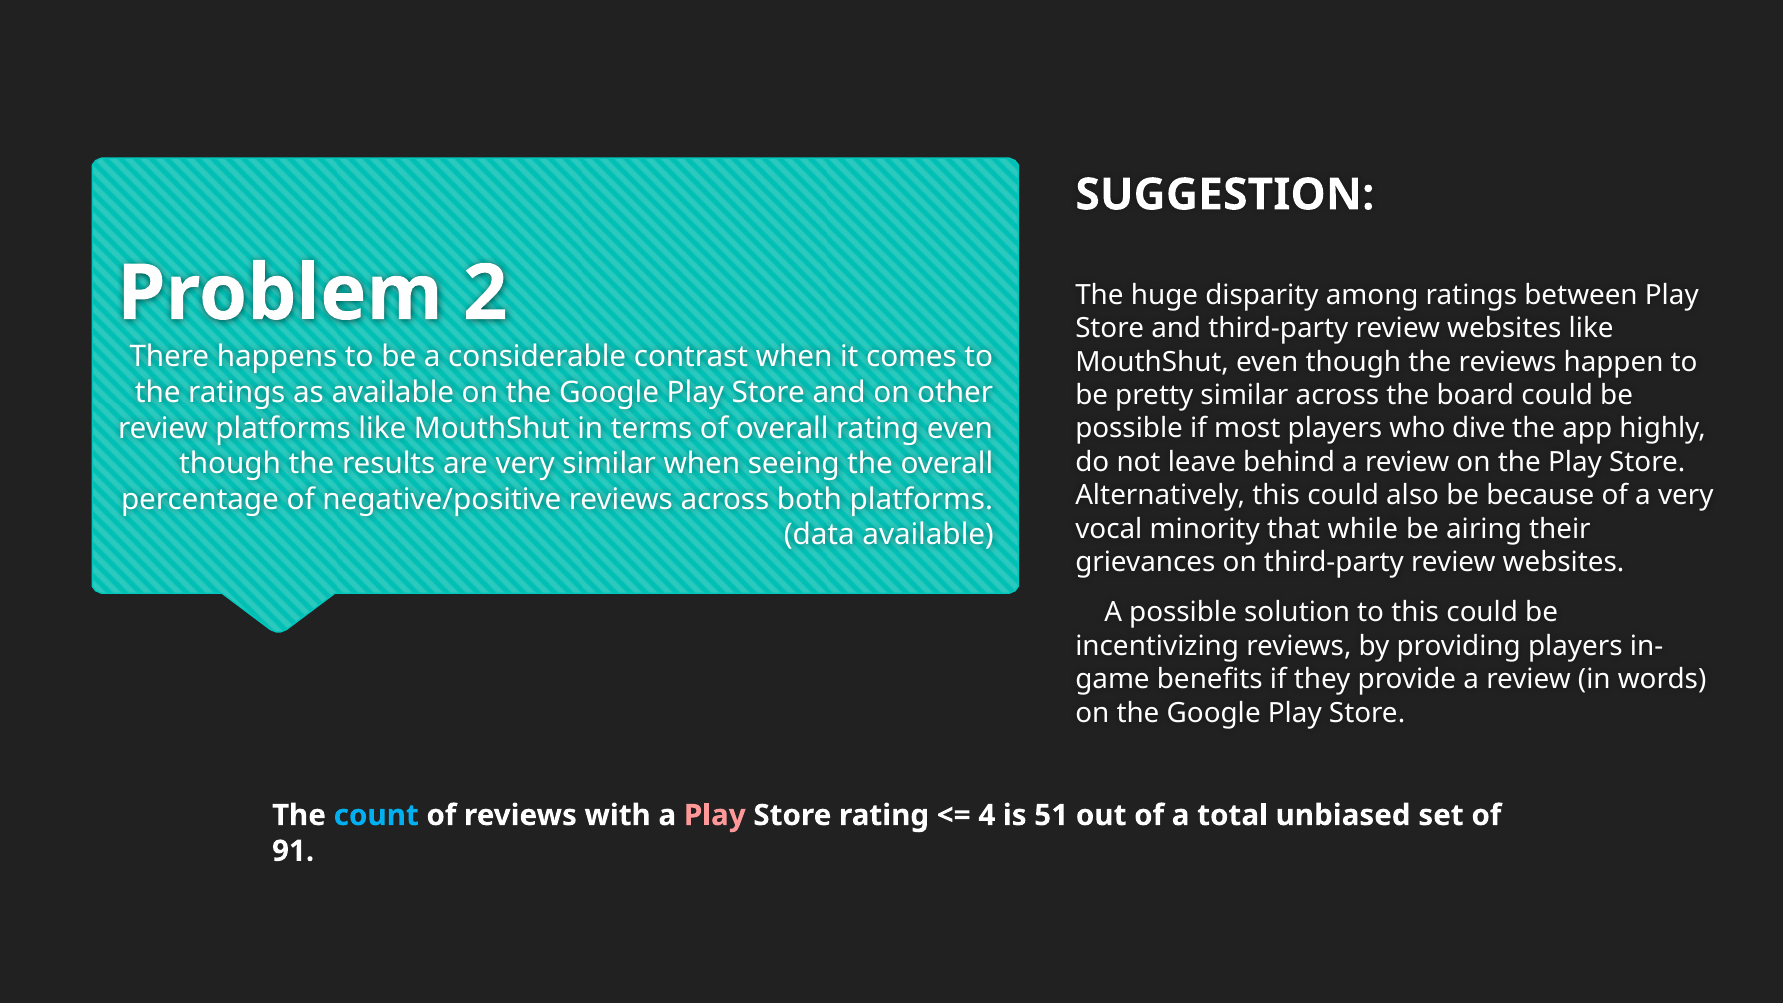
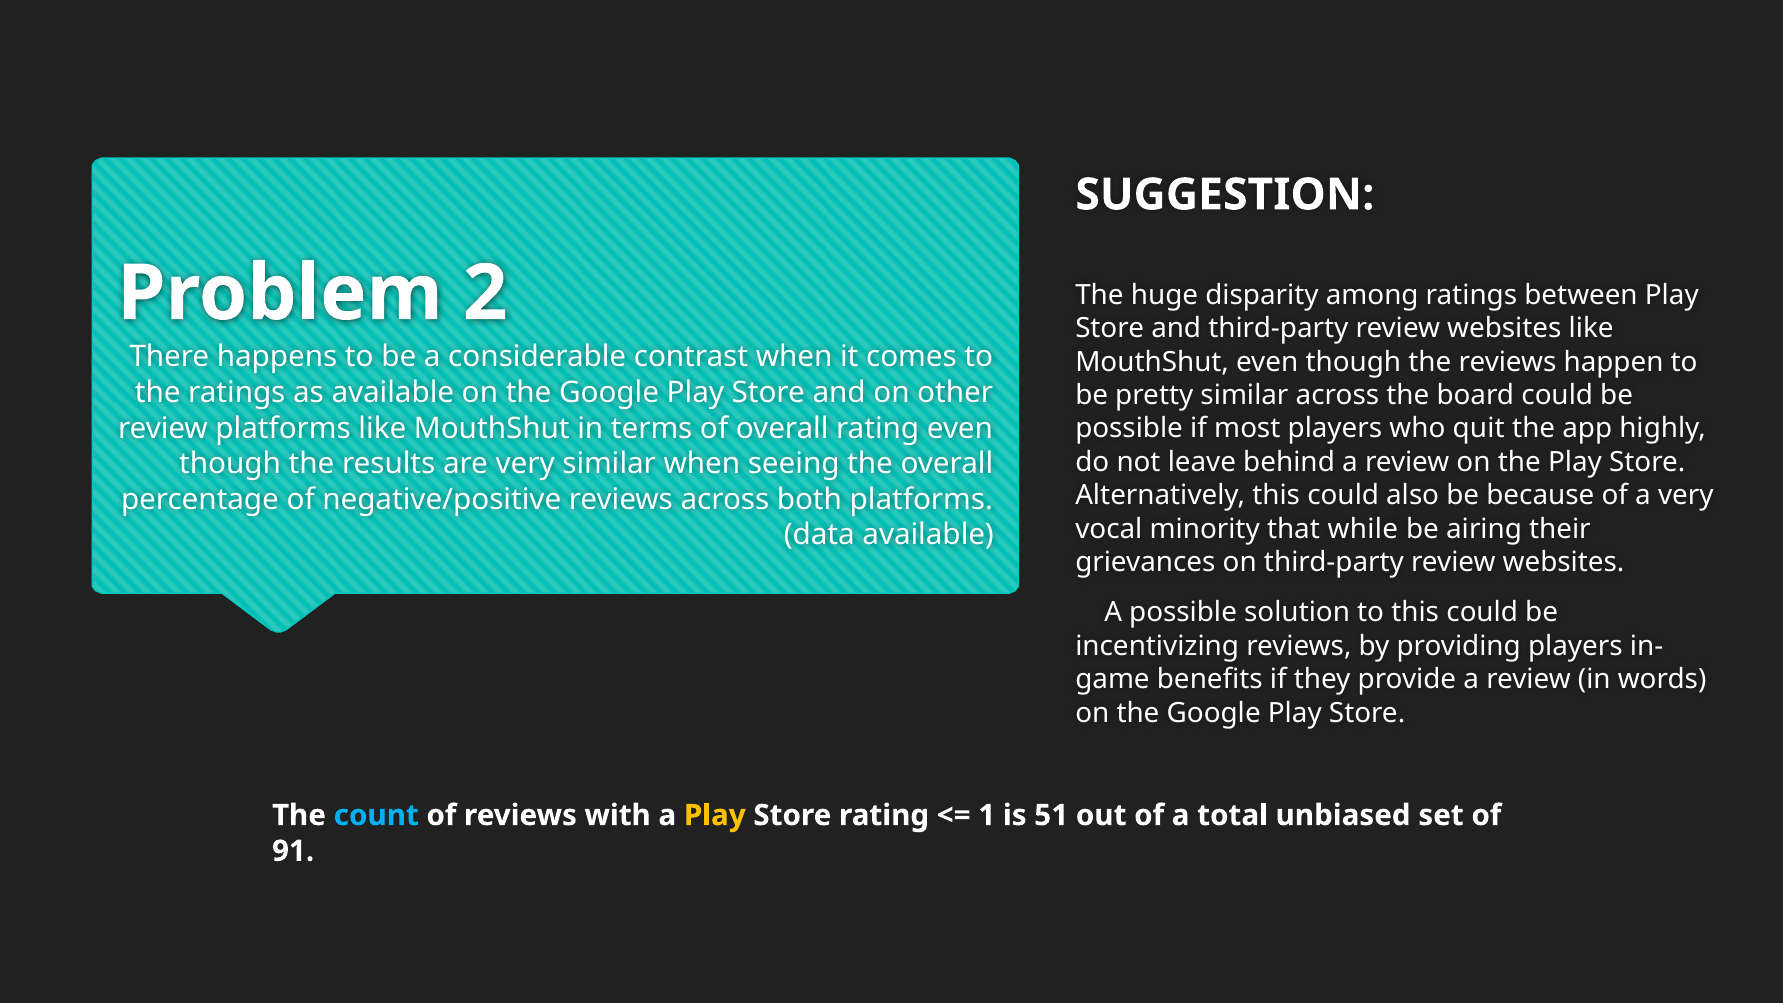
dive: dive -> quit
Play at (715, 815) colour: pink -> yellow
4: 4 -> 1
